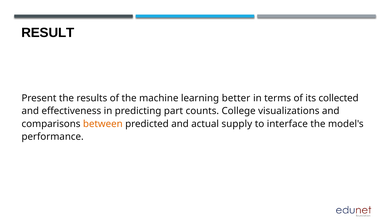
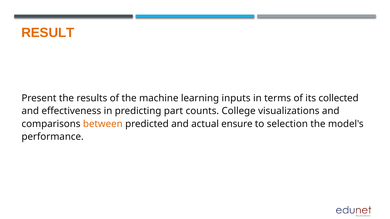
RESULT colour: black -> orange
better: better -> inputs
supply: supply -> ensure
interface: interface -> selection
